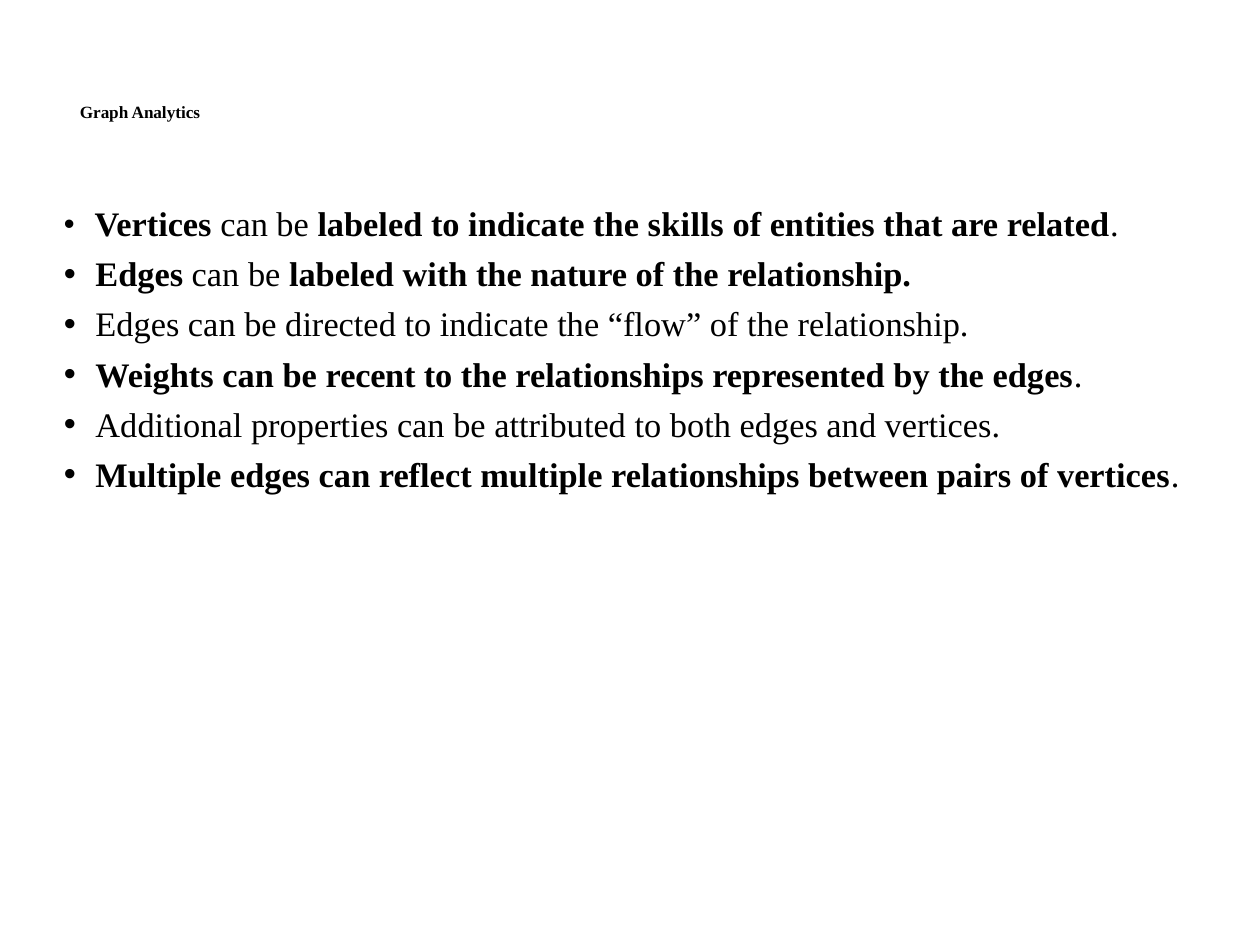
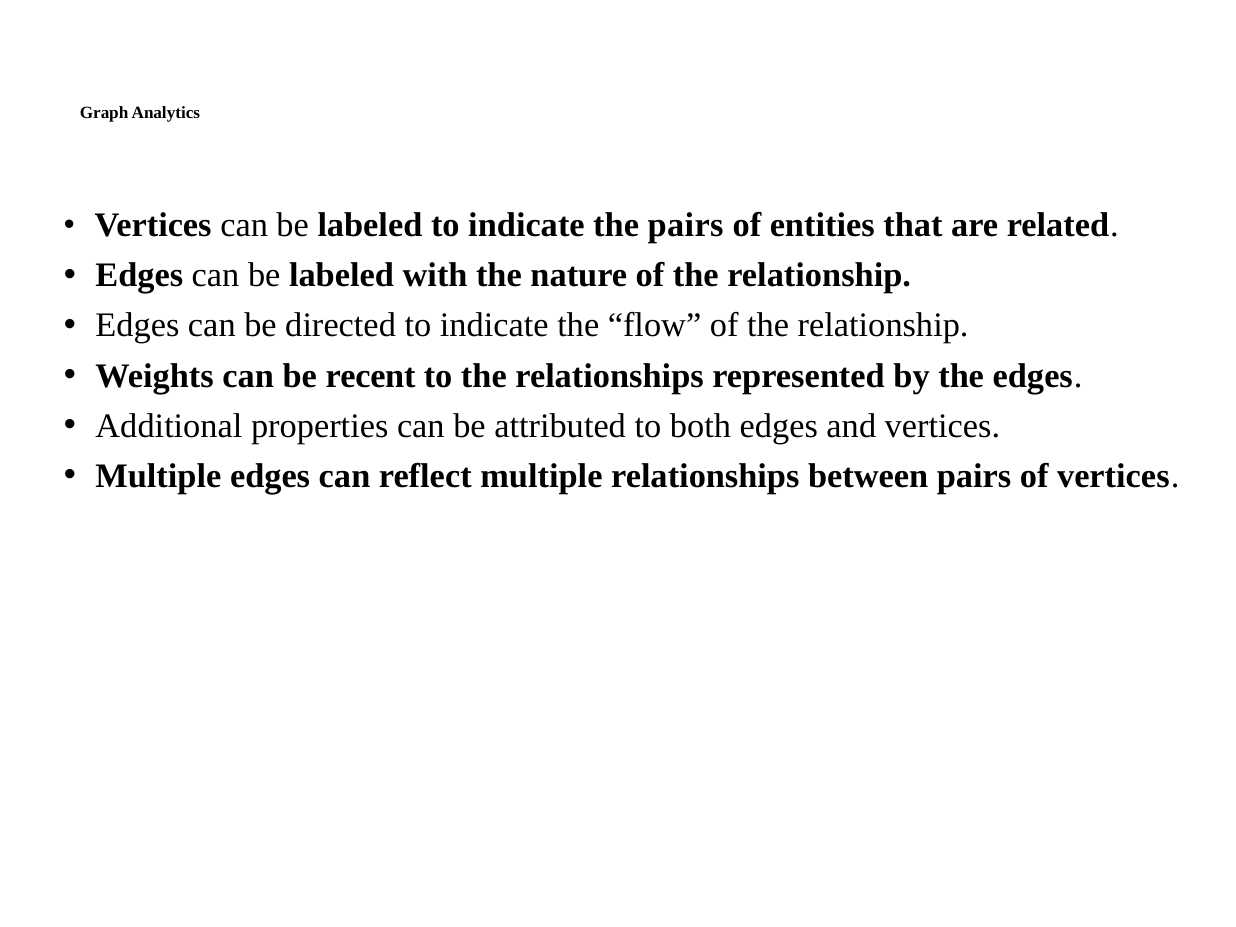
the skills: skills -> pairs
